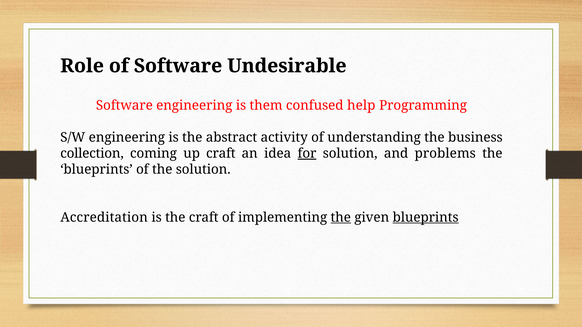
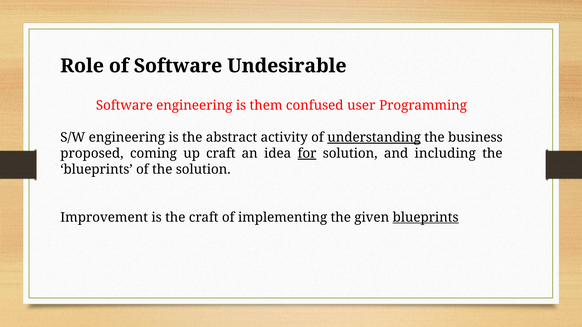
help: help -> user
understanding underline: none -> present
collection: collection -> proposed
problems: problems -> including
Accreditation: Accreditation -> Improvement
the at (341, 218) underline: present -> none
